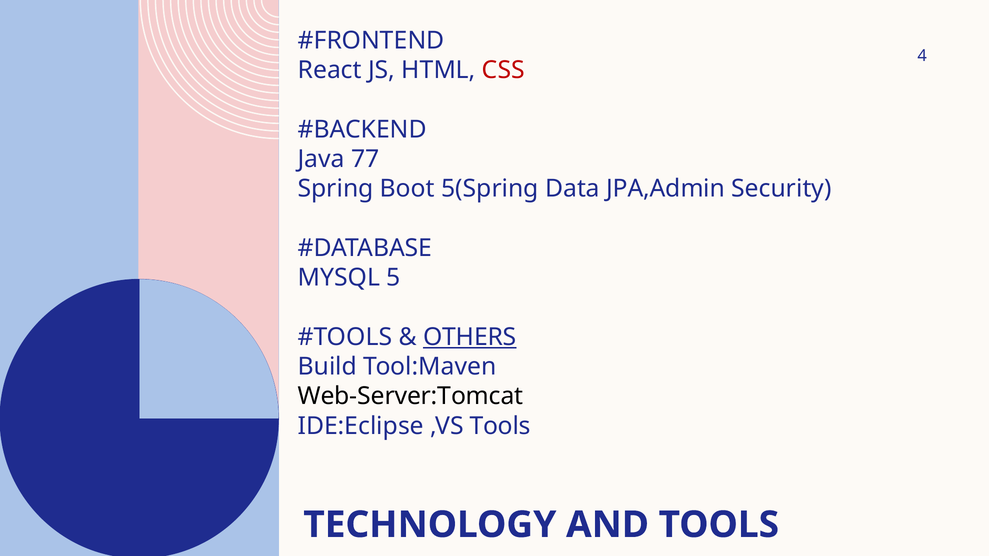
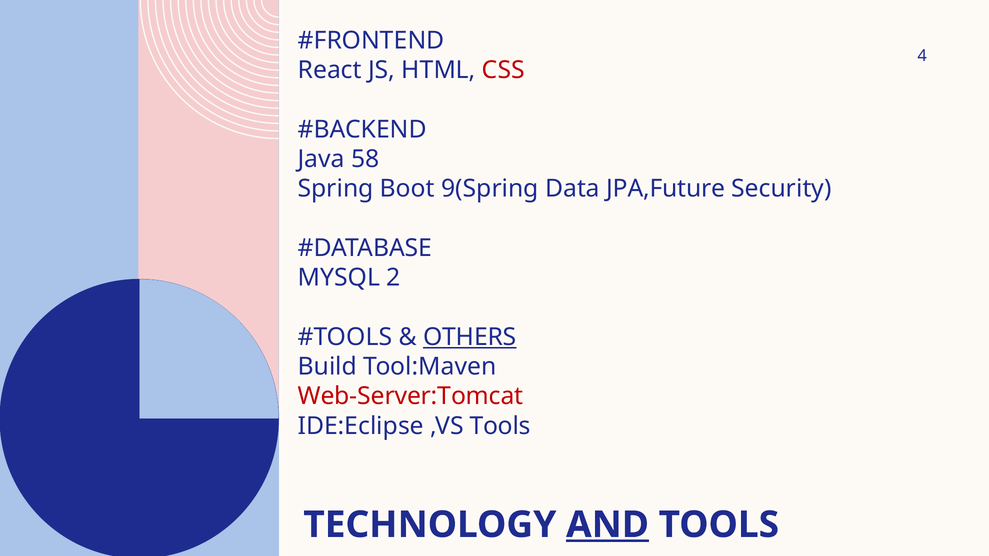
77: 77 -> 58
5(Spring: 5(Spring -> 9(Spring
JPA,Admin: JPA,Admin -> JPA,Future
5: 5 -> 2
Web-Server:Tomcat colour: black -> red
AND underline: none -> present
